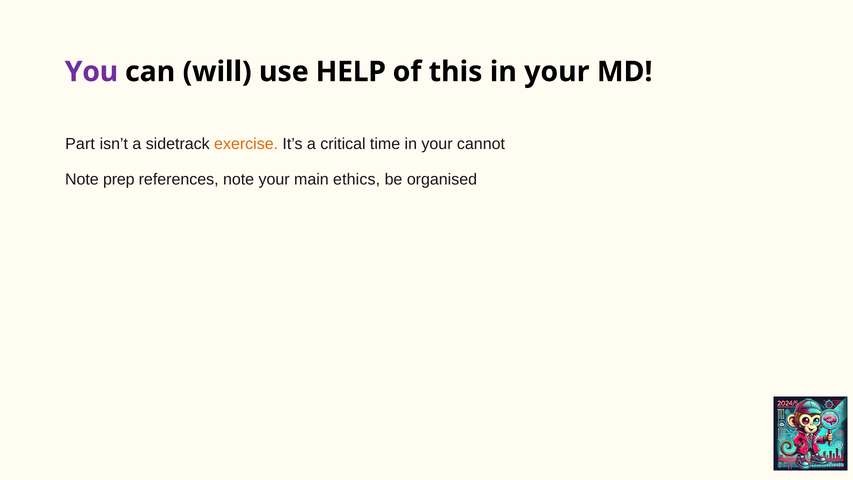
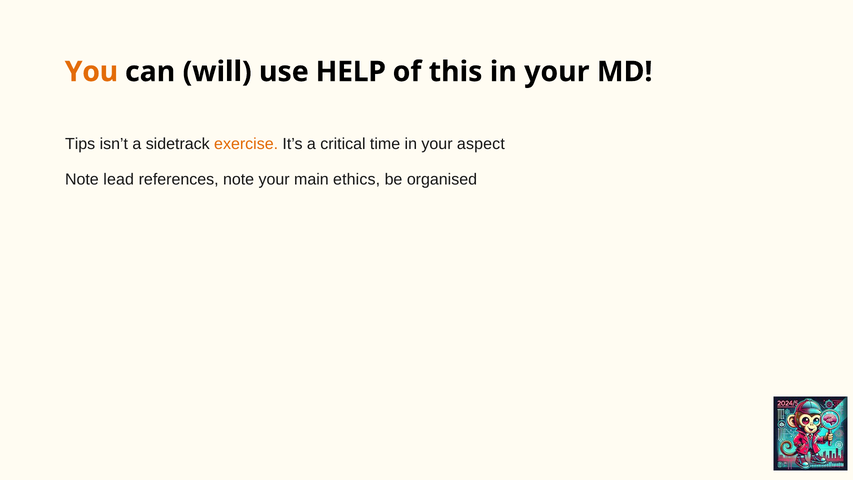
You colour: purple -> orange
Part: Part -> Tips
cannot: cannot -> aspect
prep: prep -> lead
